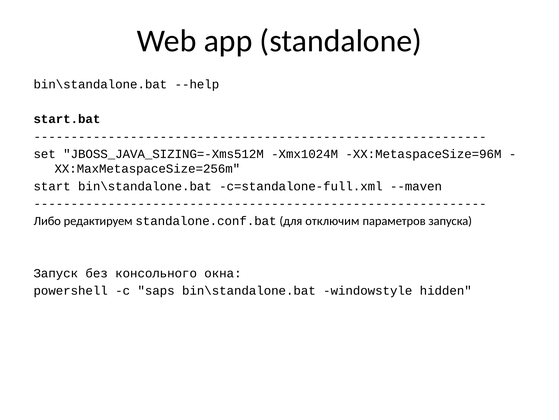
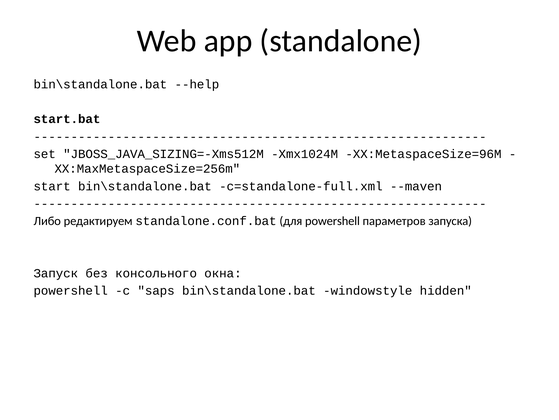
для отключим: отключим -> powershell
